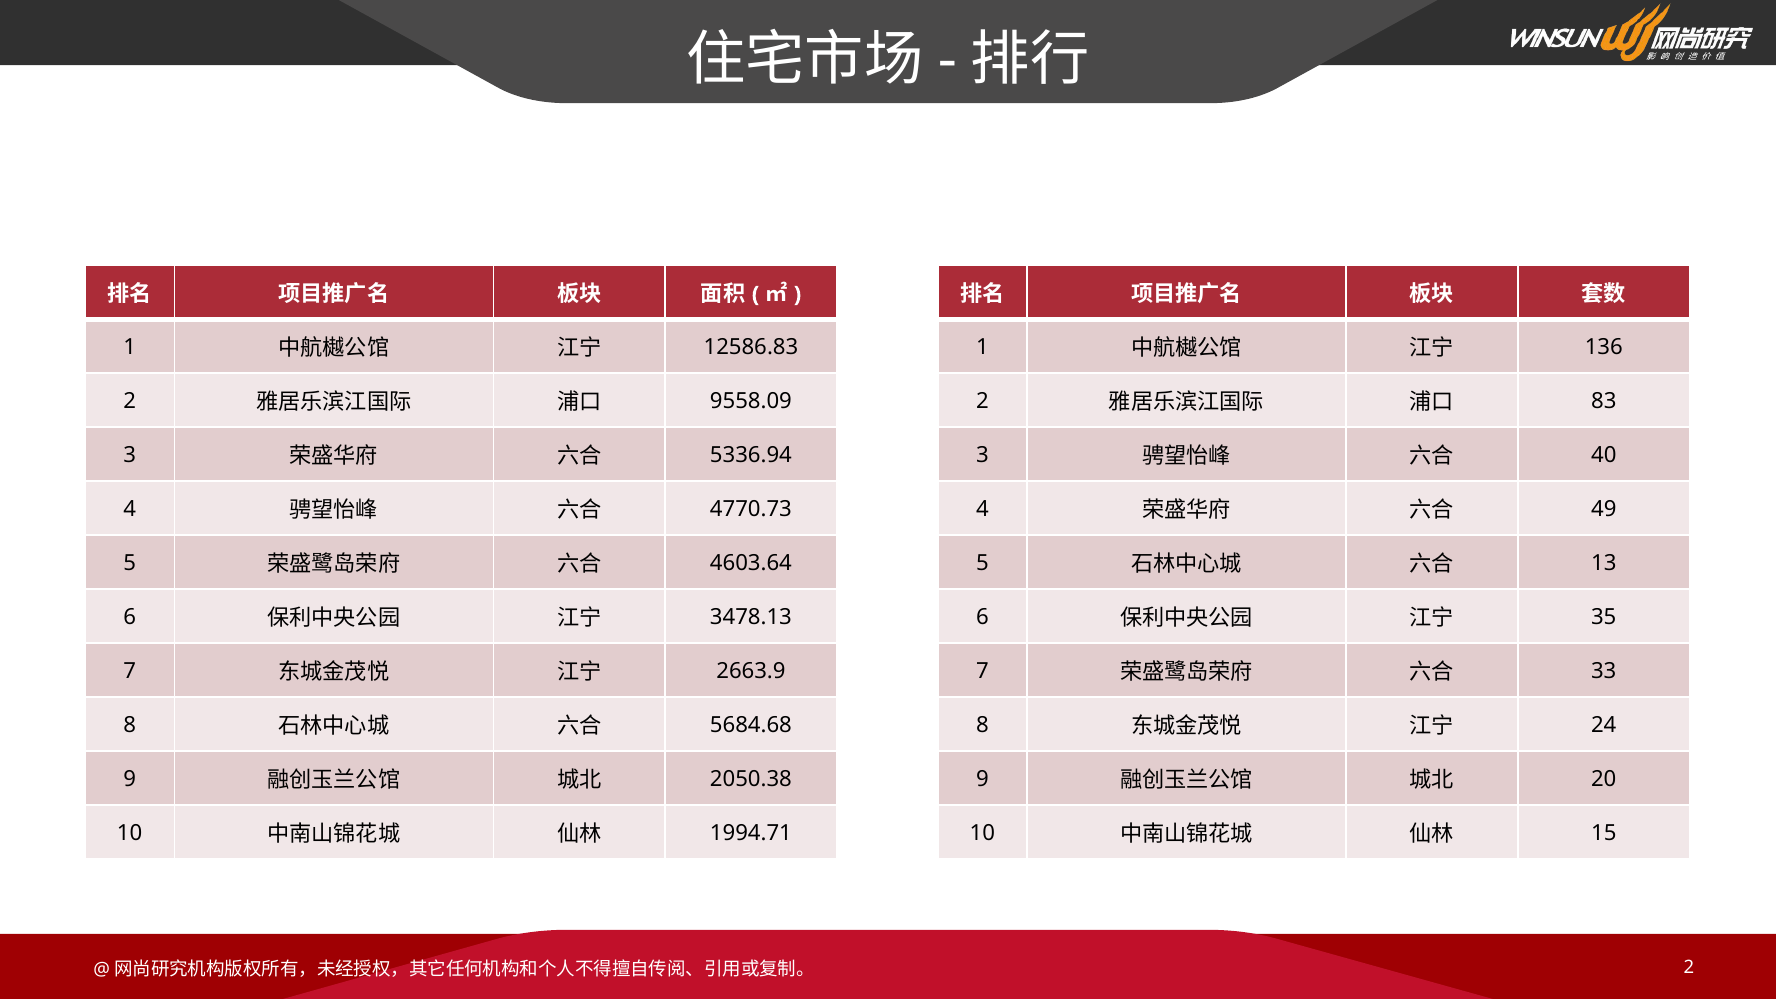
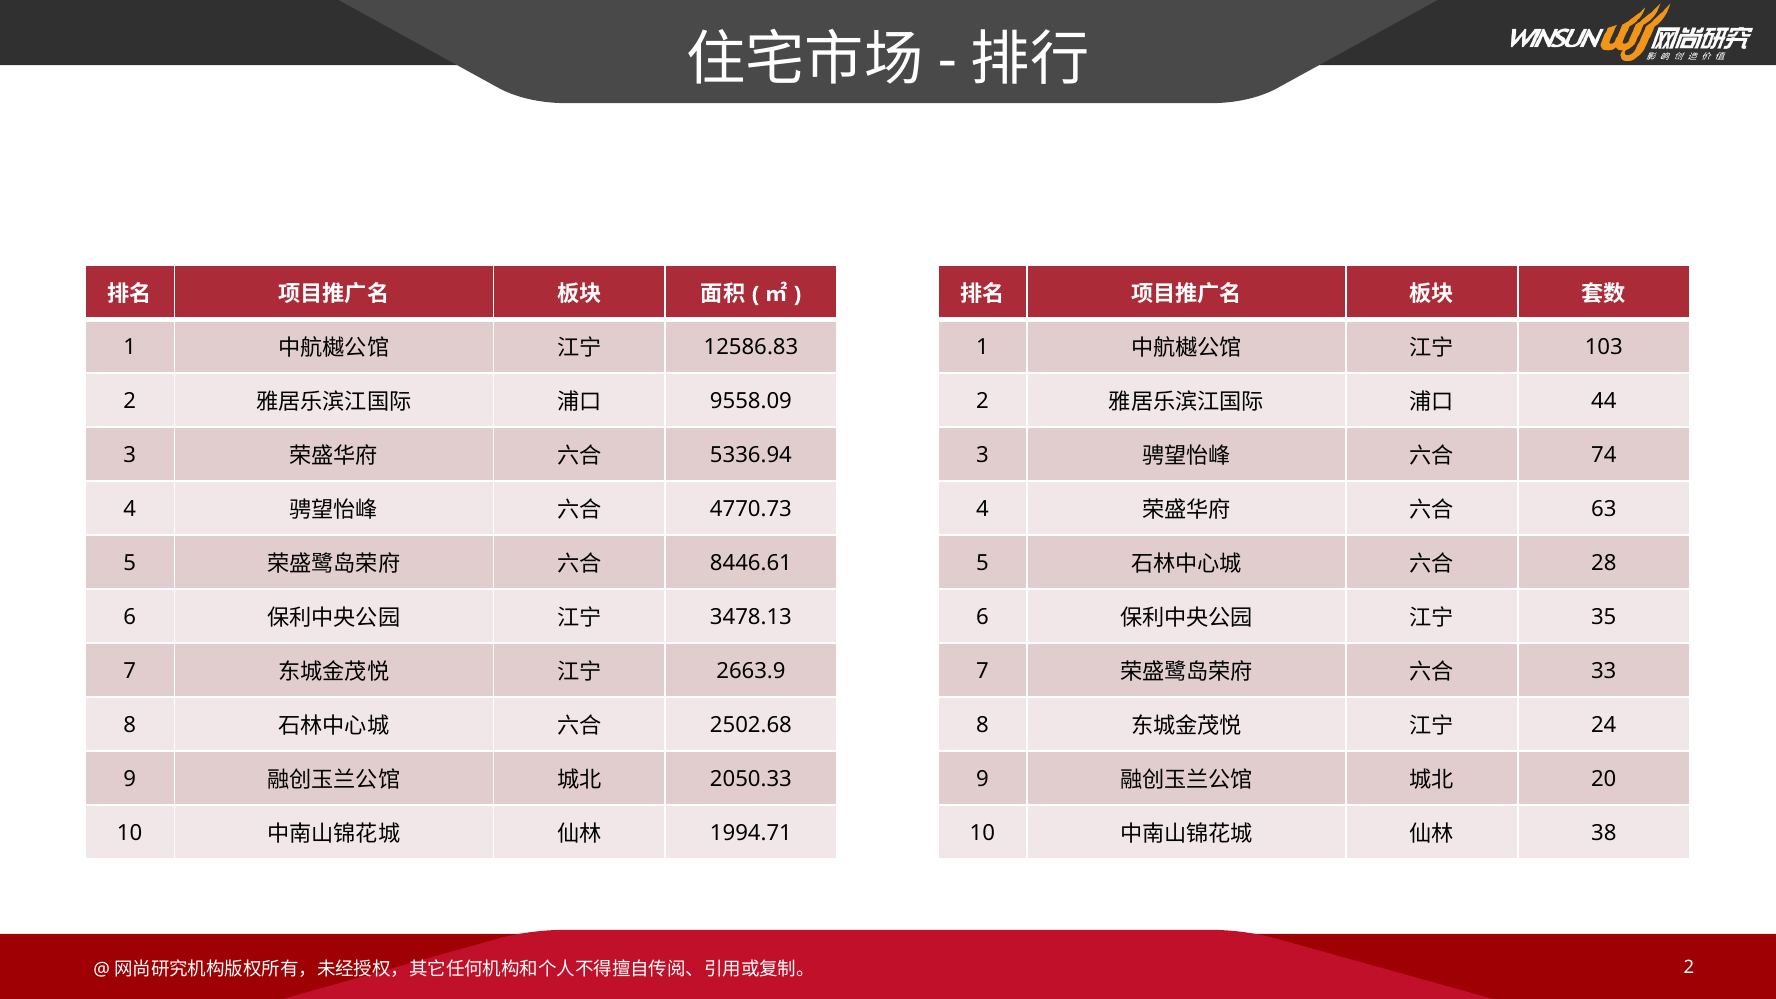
136: 136 -> 103
83: 83 -> 44
40: 40 -> 74
49: 49 -> 63
4603.64: 4603.64 -> 8446.61
13: 13 -> 28
5684.68: 5684.68 -> 2502.68
2050.38: 2050.38 -> 2050.33
15: 15 -> 38
